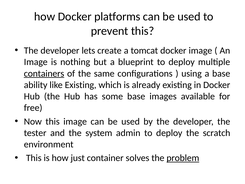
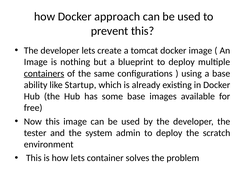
platforms: platforms -> approach
like Existing: Existing -> Startup
how just: just -> lets
problem underline: present -> none
